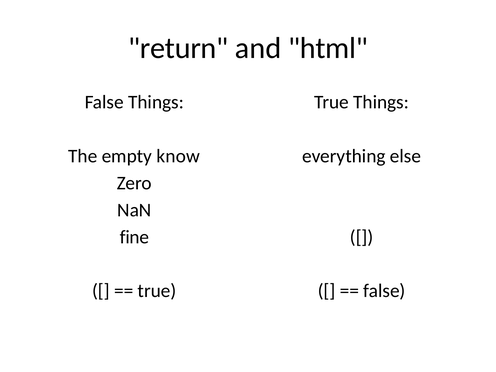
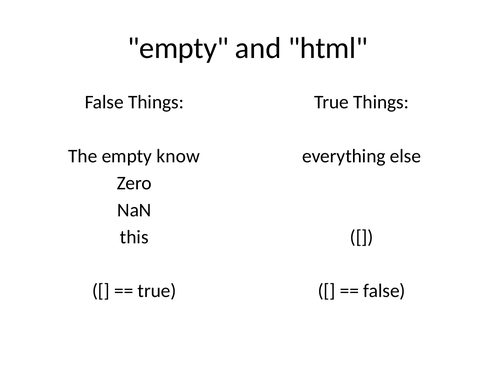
return at (178, 48): return -> empty
fine: fine -> this
